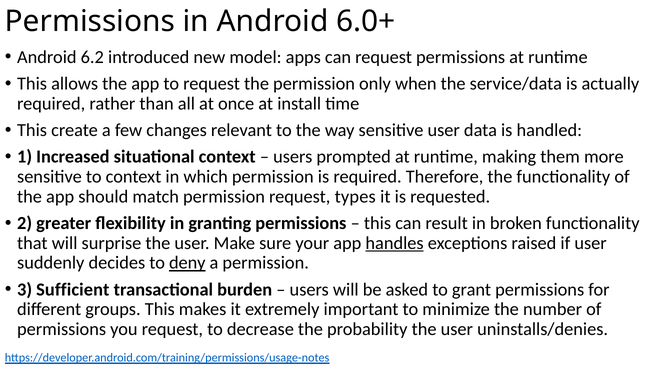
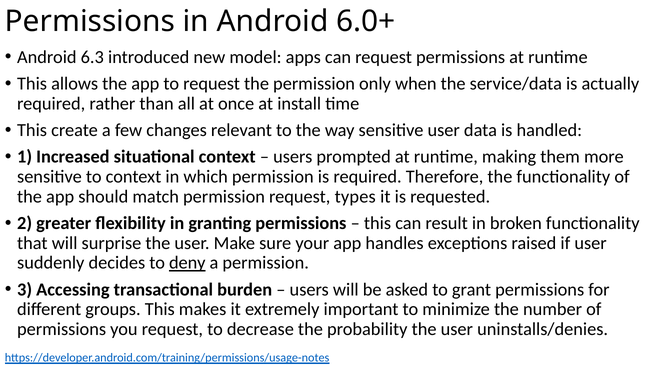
6.2: 6.2 -> 6.3
handles underline: present -> none
Sufficient: Sufficient -> Accessing
